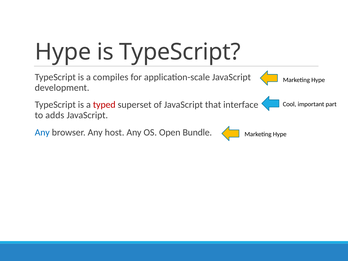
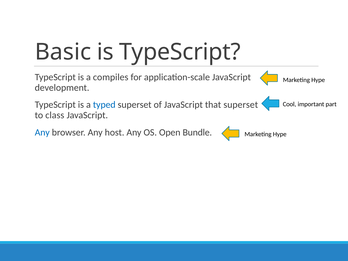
Hype at (63, 52): Hype -> Basic
typed colour: red -> blue
that interface: interface -> superset
adds: adds -> class
